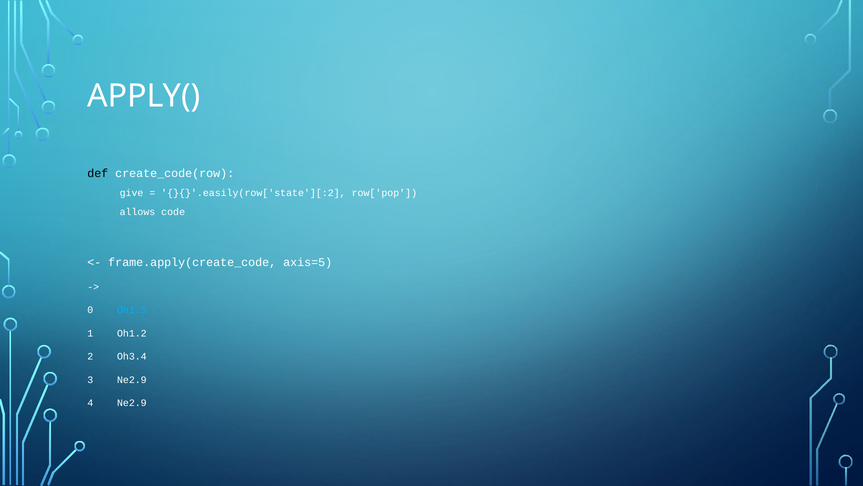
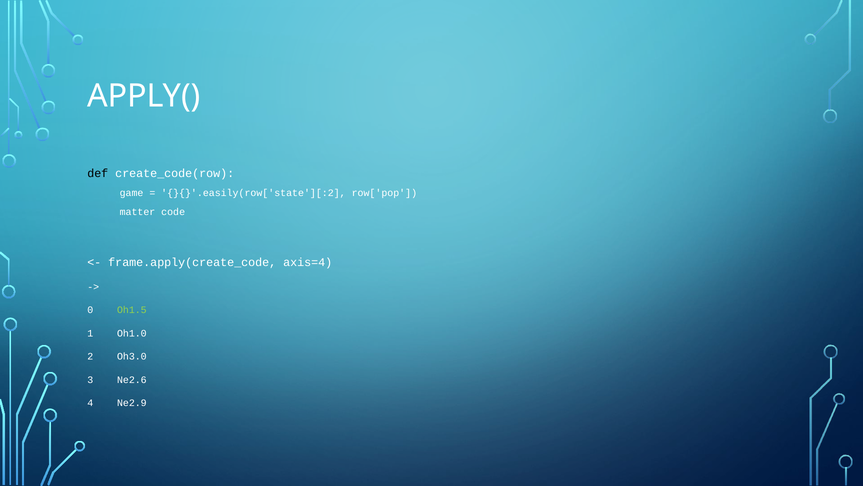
give: give -> game
allows: allows -> matter
axis=5: axis=5 -> axis=4
Oh1.5 colour: light blue -> light green
Oh1.2: Oh1.2 -> Oh1.0
Oh3.4: Oh3.4 -> Oh3.0
3 Ne2.9: Ne2.9 -> Ne2.6
